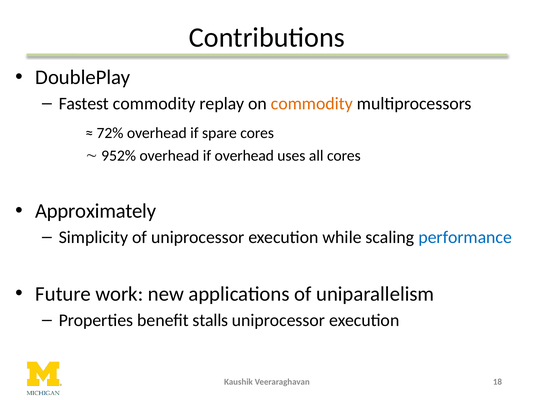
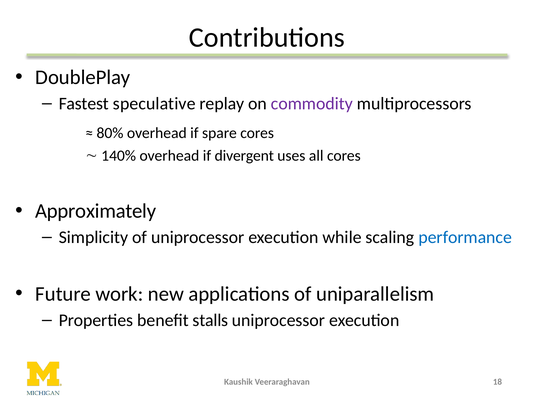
Fastest commodity: commodity -> speculative
commodity at (312, 104) colour: orange -> purple
72%: 72% -> 80%
952%: 952% -> 140%
if overhead: overhead -> divergent
